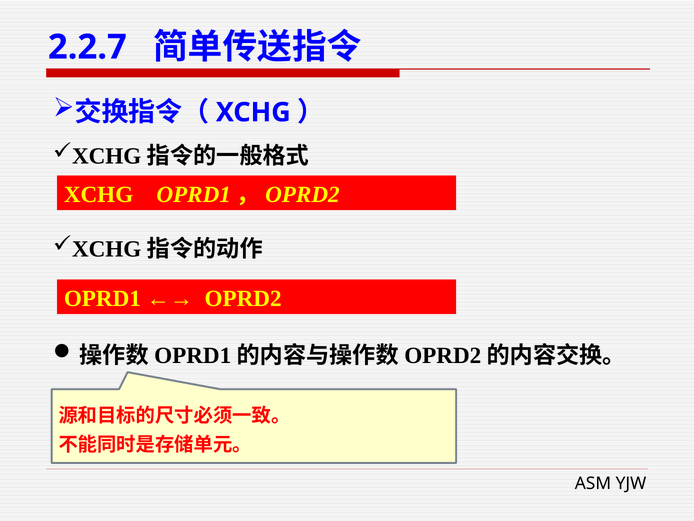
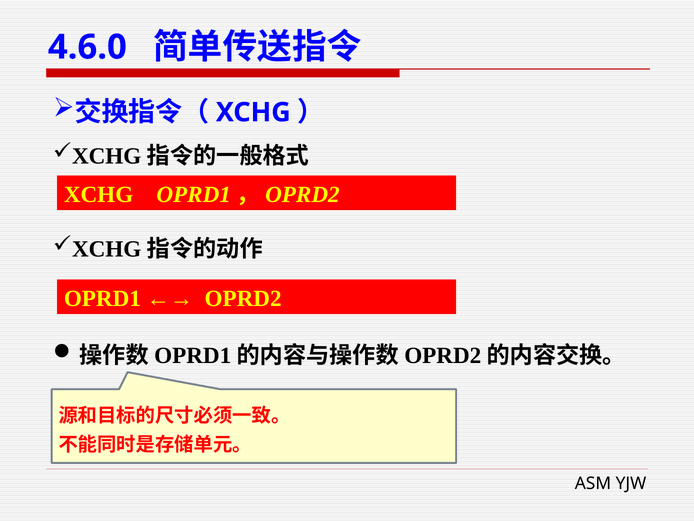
2.2.7: 2.2.7 -> 4.6.0
